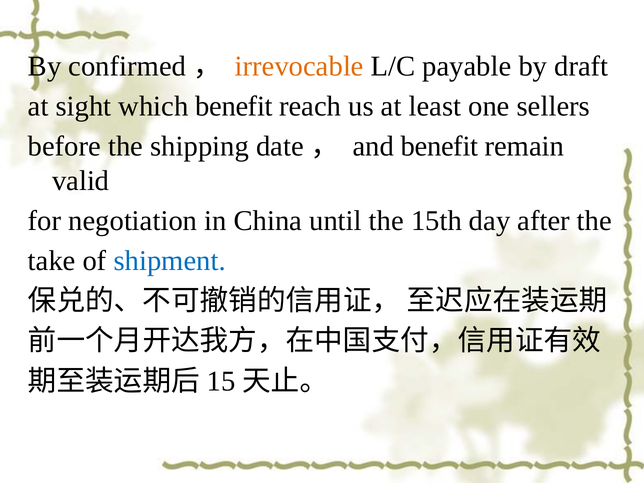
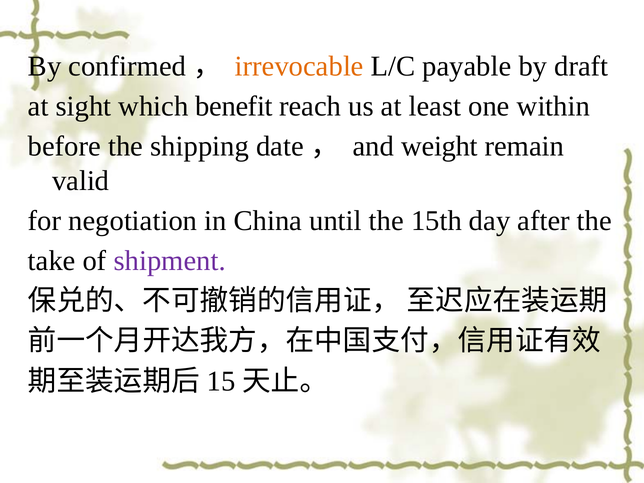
sellers: sellers -> within
and benefit: benefit -> weight
shipment colour: blue -> purple
